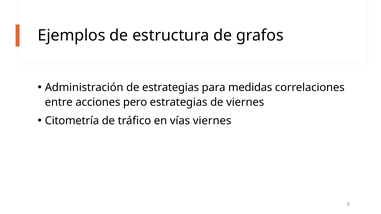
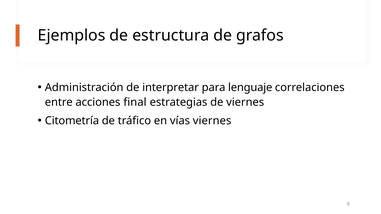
de estrategias: estrategias -> interpretar
medidas: medidas -> lenguaje
pero: pero -> final
